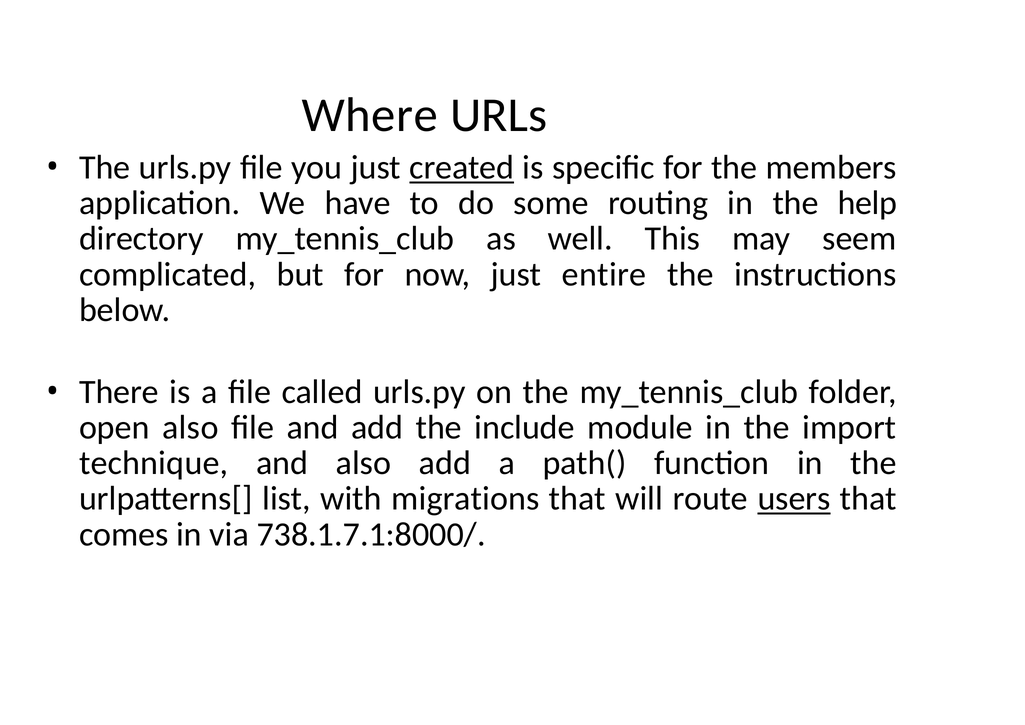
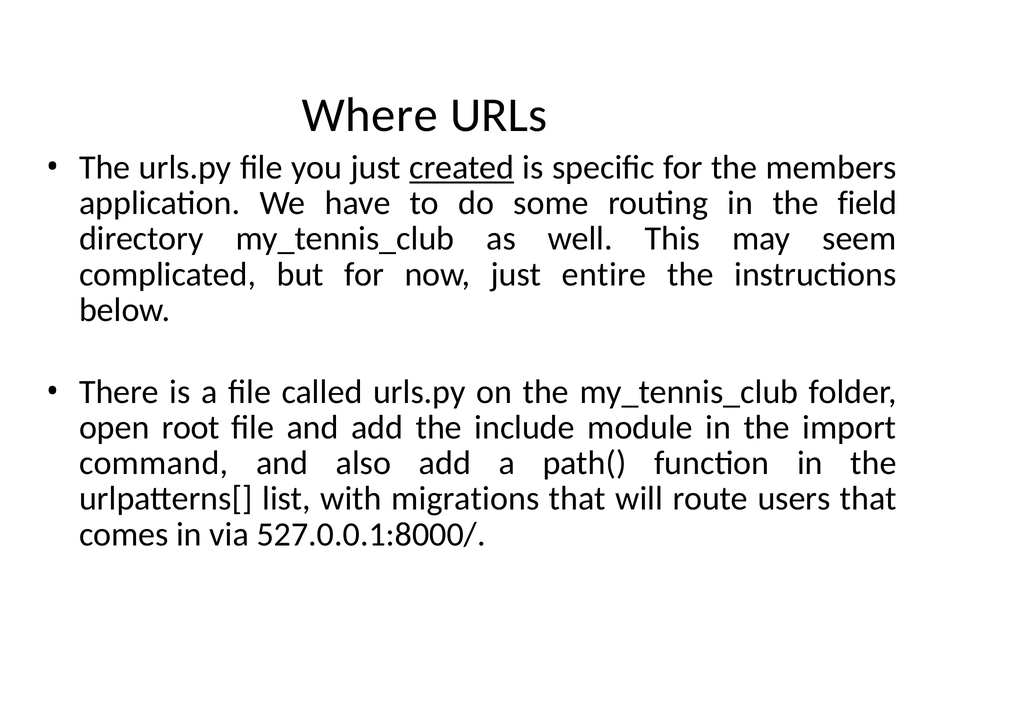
help: help -> field
open also: also -> root
technique: technique -> command
users underline: present -> none
738.1.7.1:8000/: 738.1.7.1:8000/ -> 527.0.0.1:8000/
